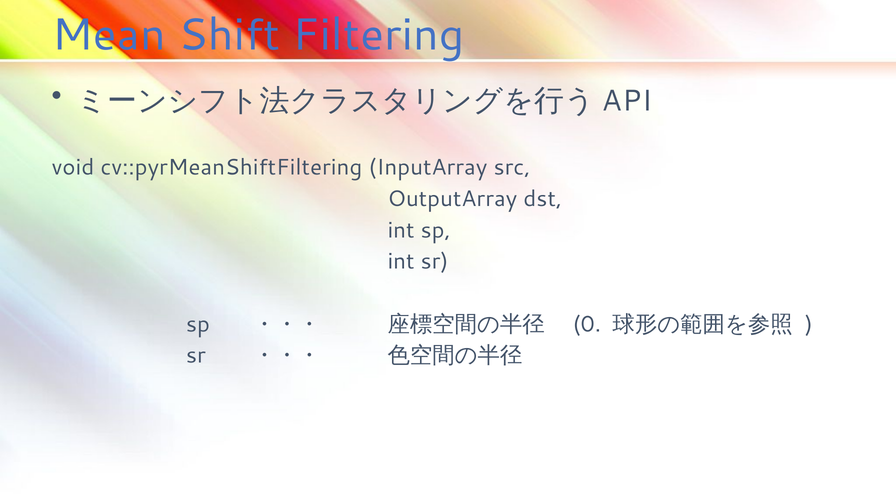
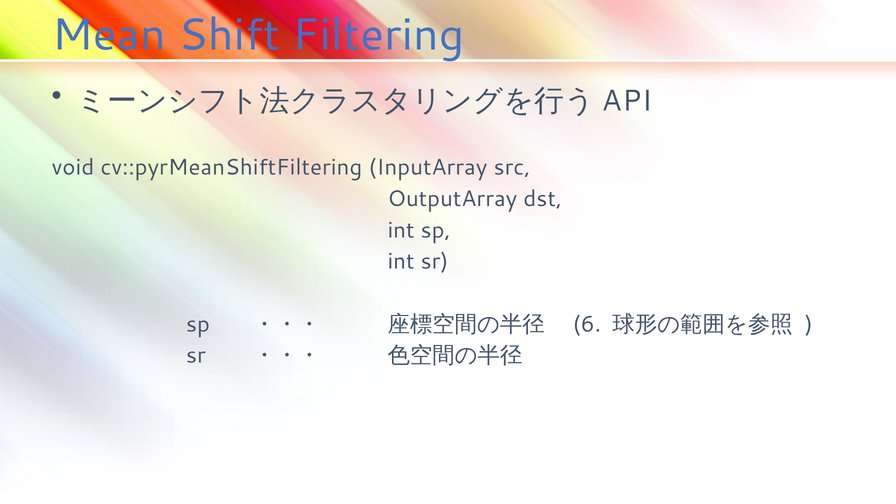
0: 0 -> 6
